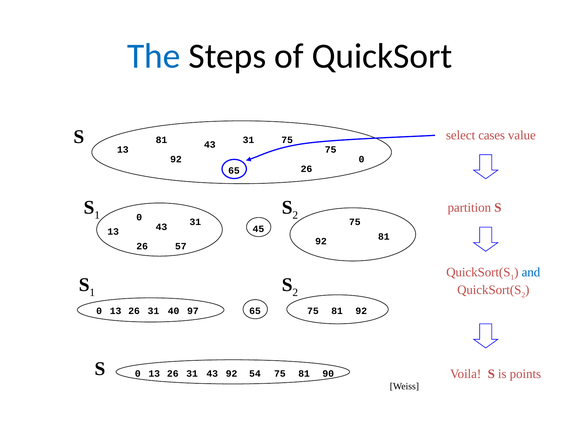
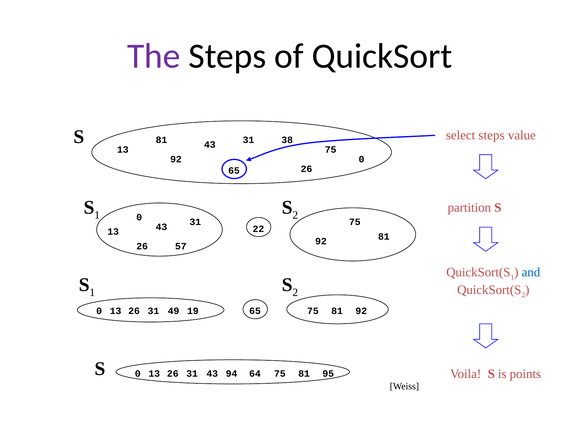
The colour: blue -> purple
select cases: cases -> steps
31 75: 75 -> 38
45: 45 -> 22
40: 40 -> 49
97: 97 -> 19
31 92: 92 -> 94
54: 54 -> 64
90: 90 -> 95
